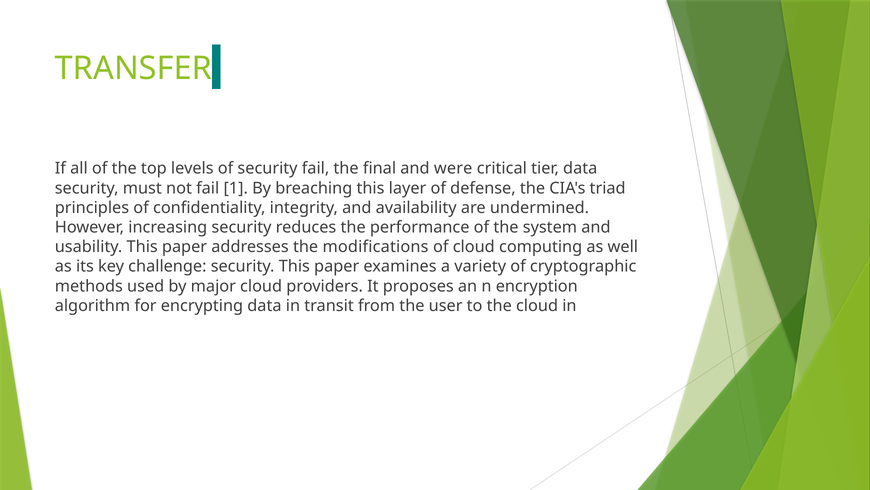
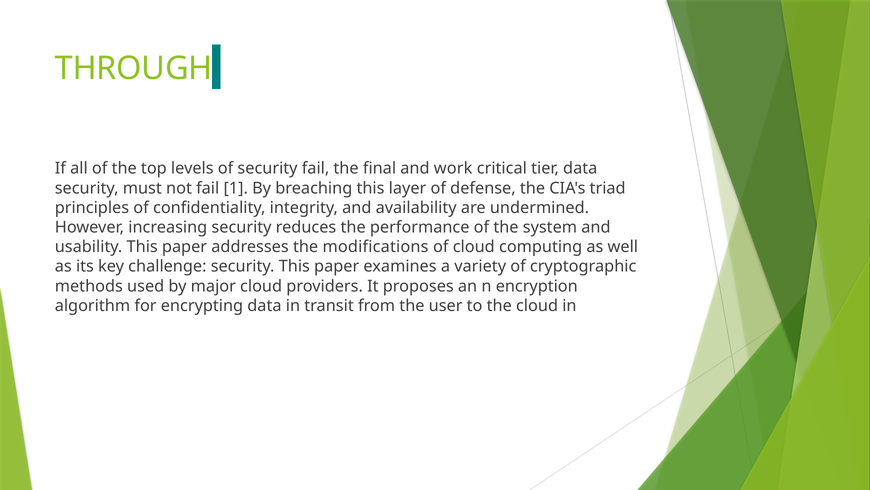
TRANSFER: TRANSFER -> THROUGH
were: were -> work
